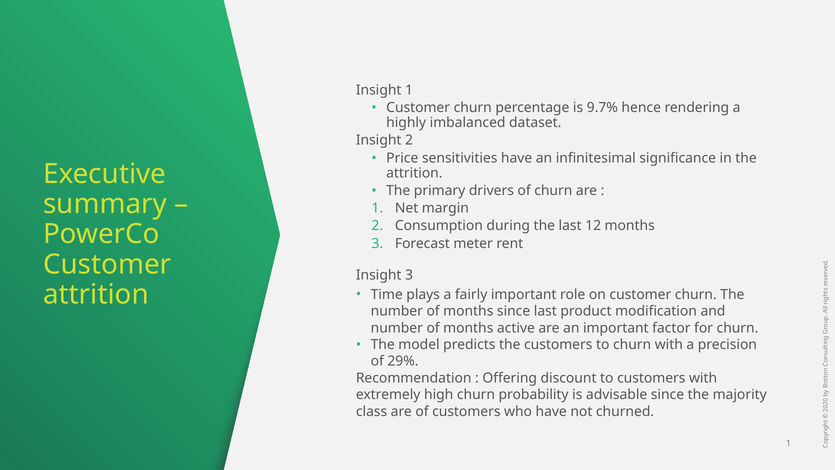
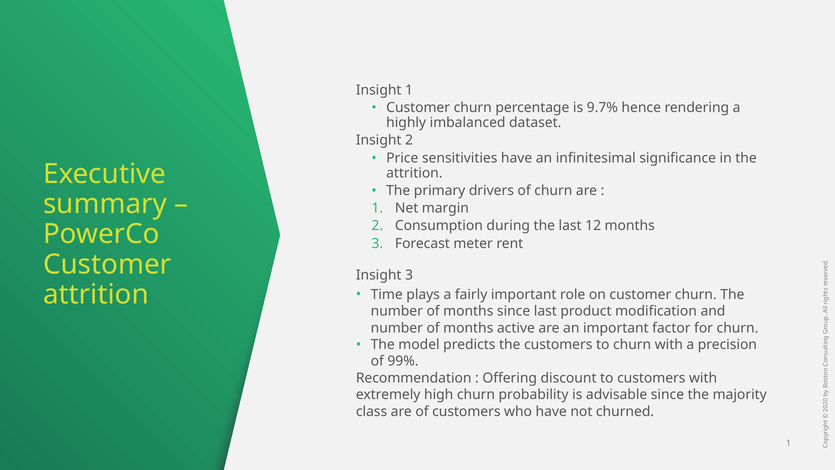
29%: 29% -> 99%
